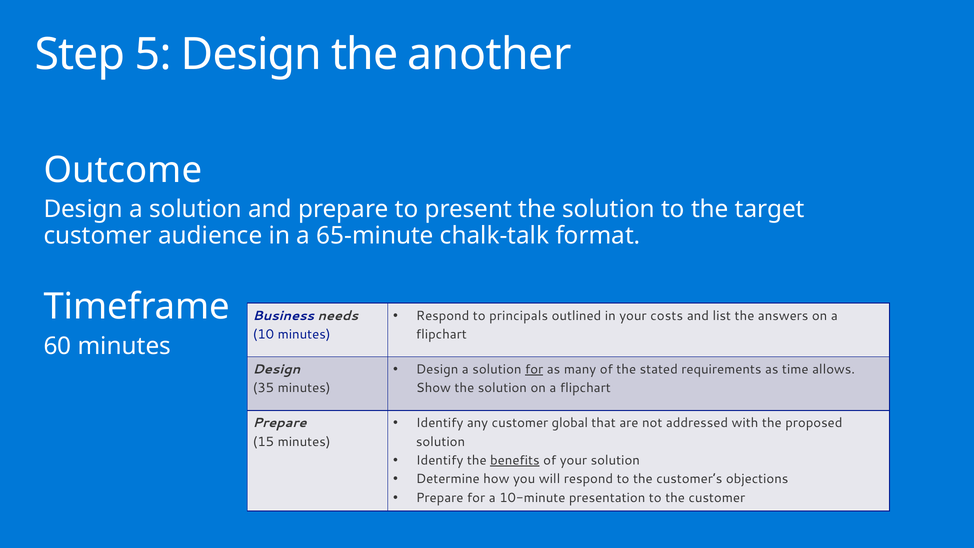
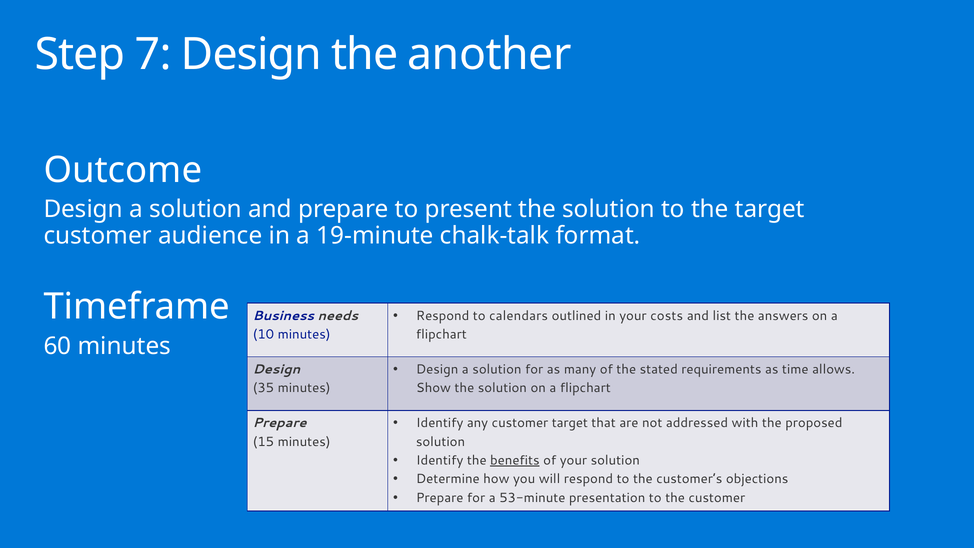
5: 5 -> 7
65-minute: 65-minute -> 19-minute
principals: principals -> calendars
for at (534, 369) underline: present -> none
customer global: global -> target
10-minute: 10-minute -> 53-minute
